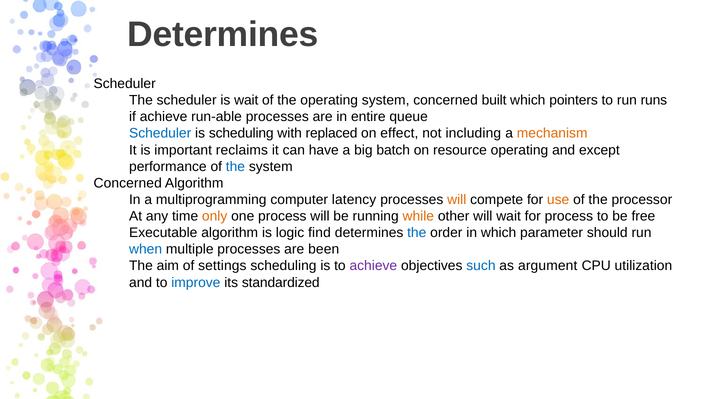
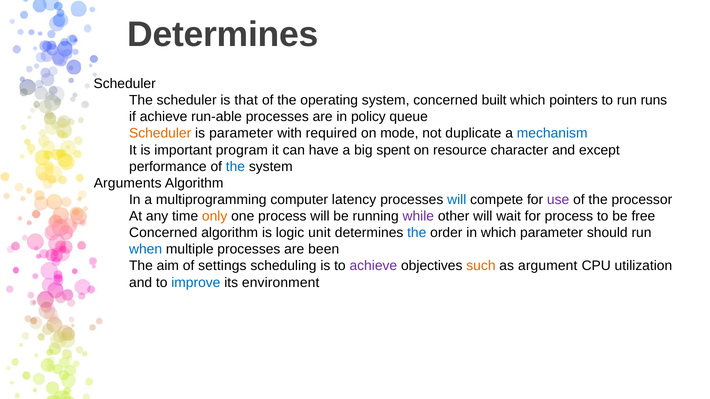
is wait: wait -> that
entire: entire -> policy
Scheduler at (160, 134) colour: blue -> orange
is scheduling: scheduling -> parameter
replaced: replaced -> required
effect: effect -> mode
including: including -> duplicate
mechanism colour: orange -> blue
reclaims: reclaims -> program
batch: batch -> spent
resource operating: operating -> character
Concerned at (128, 183): Concerned -> Arguments
will at (457, 200) colour: orange -> blue
use colour: orange -> purple
while colour: orange -> purple
Executable at (163, 233): Executable -> Concerned
find: find -> unit
such colour: blue -> orange
standardized: standardized -> environment
